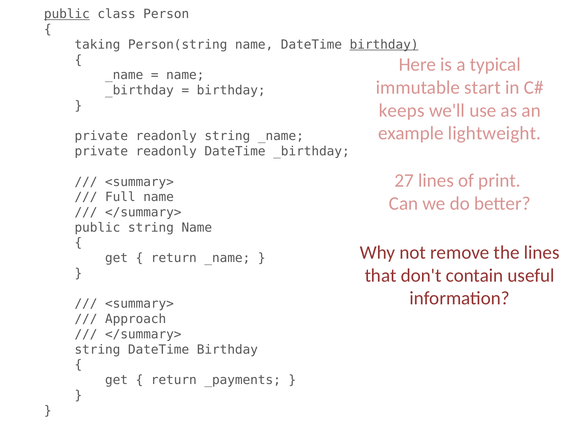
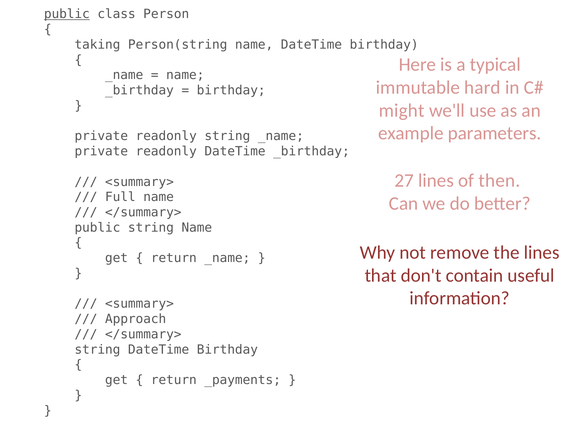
birthday at (384, 45) underline: present -> none
start: start -> hard
keeps: keeps -> might
lightweight: lightweight -> parameters
print: print -> then
